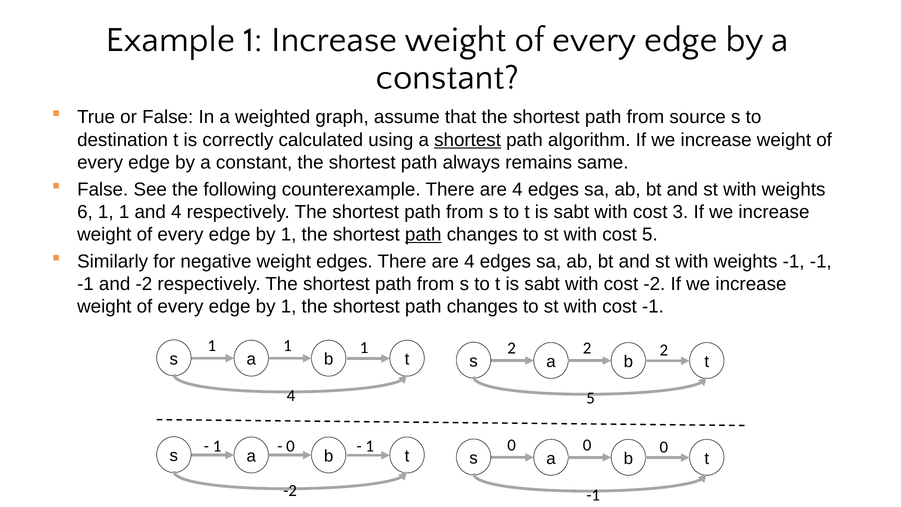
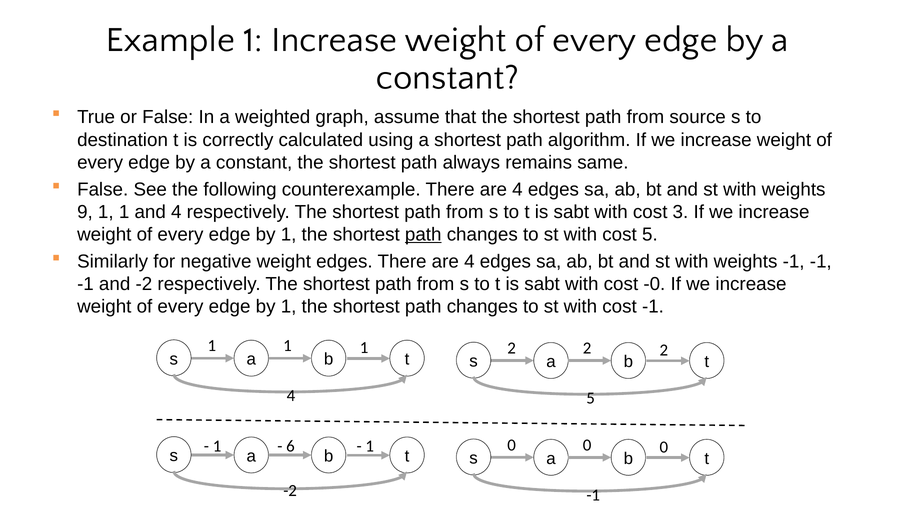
shortest at (468, 140) underline: present -> none
6: 6 -> 9
cost -2: -2 -> -0
0 at (290, 446): 0 -> 6
